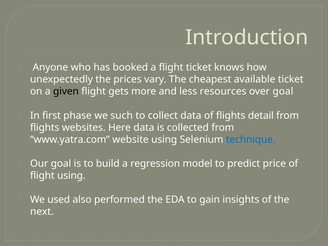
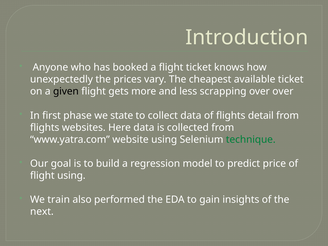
resources: resources -> scrapping
over goal: goal -> over
such: such -> state
technique colour: blue -> green
used: used -> train
